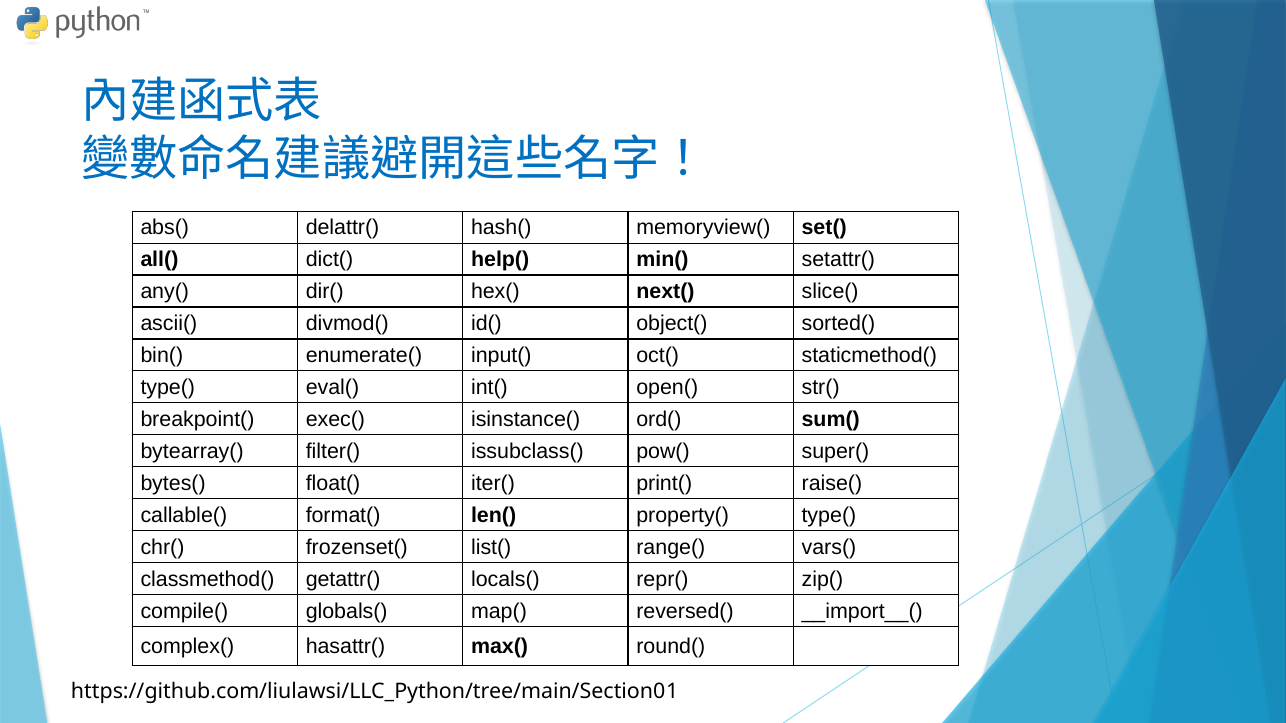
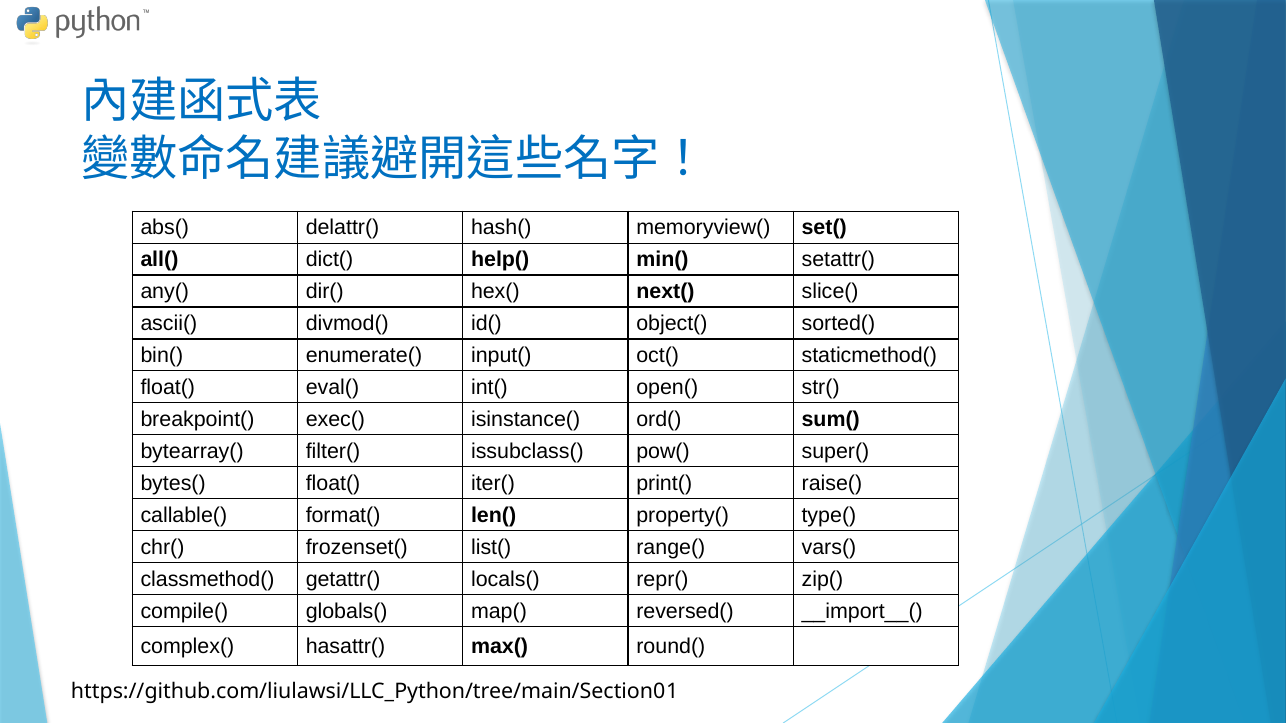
type( at (168, 388): type( -> float(
